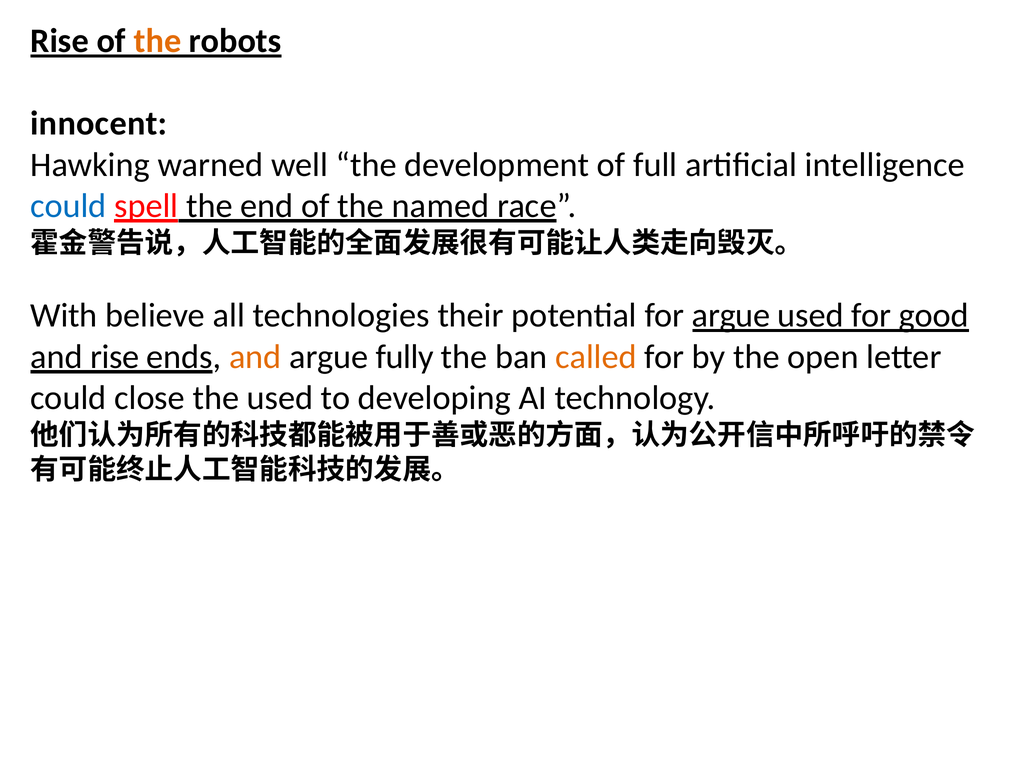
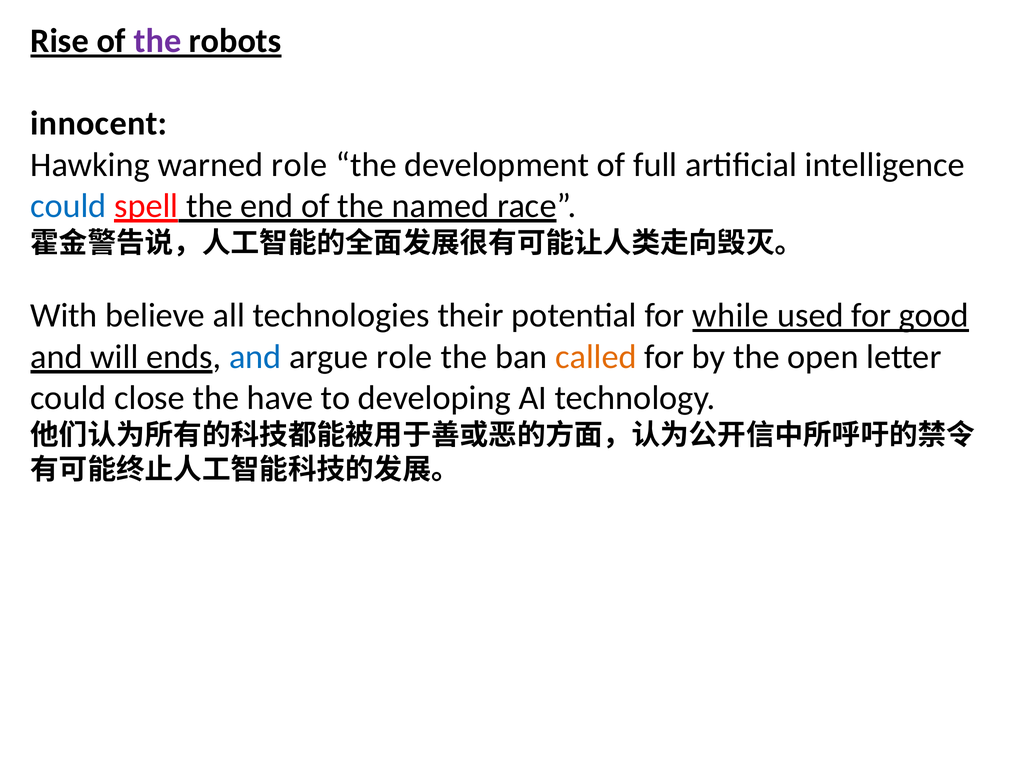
the at (157, 41) colour: orange -> purple
warned well: well -> role
for argue: argue -> while
and rise: rise -> will
and at (255, 357) colour: orange -> blue
argue fully: fully -> role
the used: used -> have
